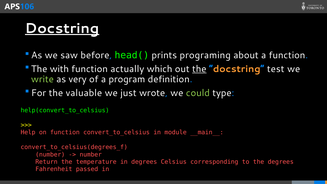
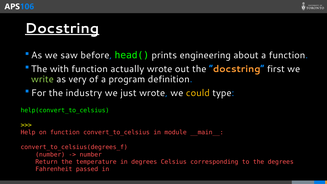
programing: programing -> engineering
actually which: which -> wrote
the at (199, 69) underline: present -> none
test: test -> first
valuable: valuable -> industry
could colour: light green -> yellow
